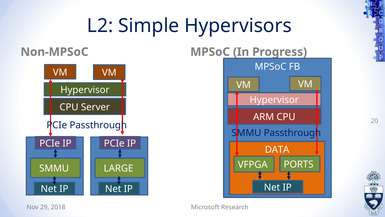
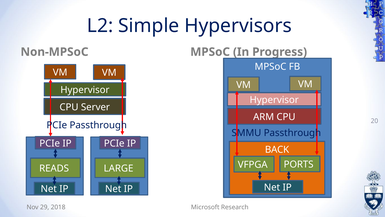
DATA: DATA -> BACK
SMMU at (54, 168): SMMU -> READS
